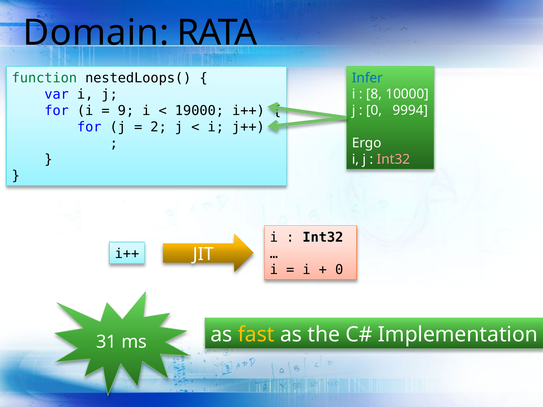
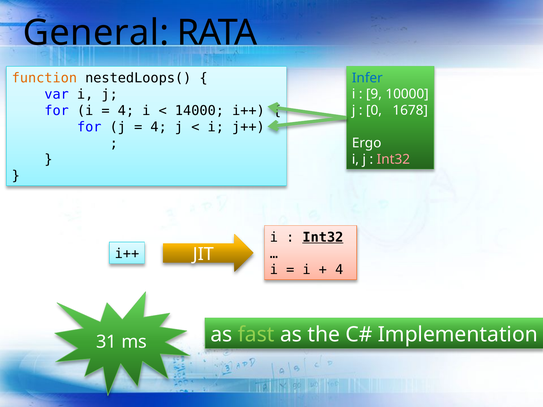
Domain: Domain -> General
function colour: green -> orange
8: 8 -> 9
9 at (126, 111): 9 -> 4
19000: 19000 -> 14000
9994: 9994 -> 1678
2 at (159, 127): 2 -> 4
Int32 at (323, 237) underline: none -> present
0 at (339, 270): 0 -> 4
fast colour: yellow -> light green
